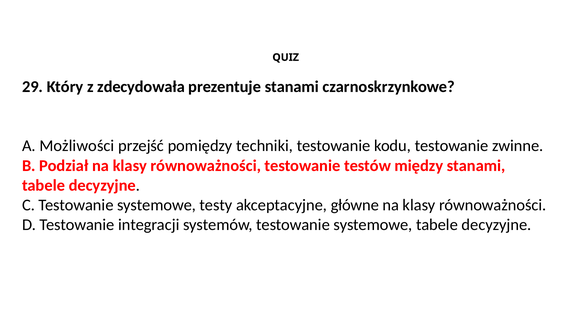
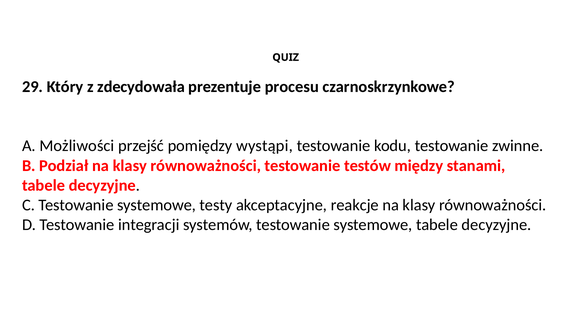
prezentuje stanami: stanami -> procesu
techniki: techniki -> wystąpi
główne: główne -> reakcje
